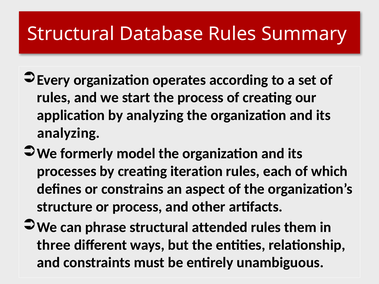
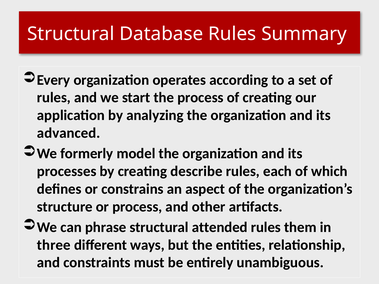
analyzing at (69, 133): analyzing -> advanced
iteration: iteration -> describe
